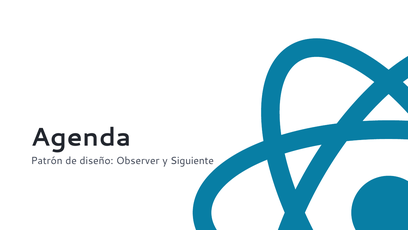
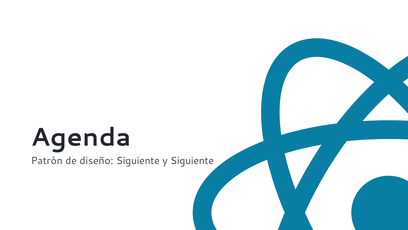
diseño Observer: Observer -> Siguiente
